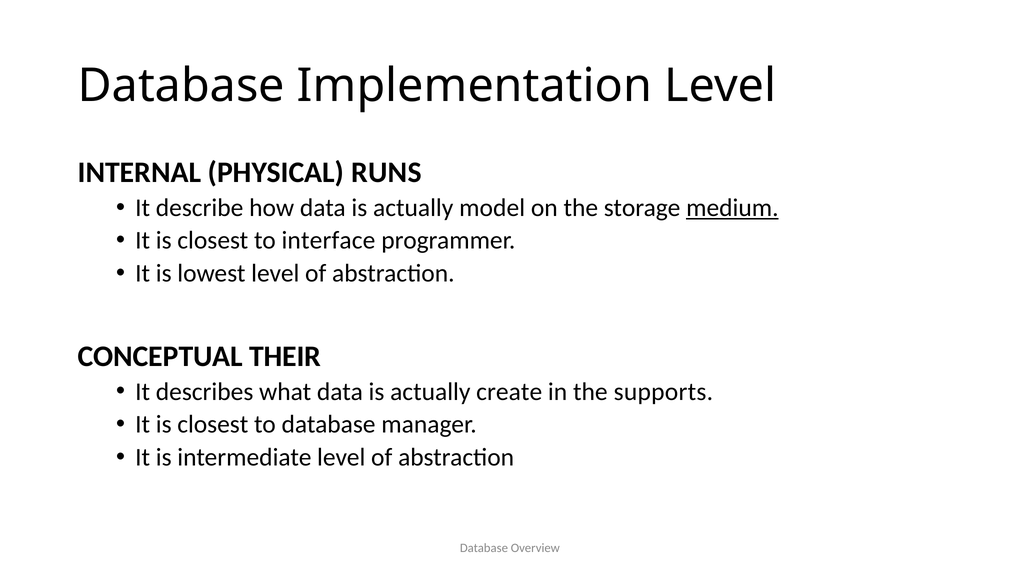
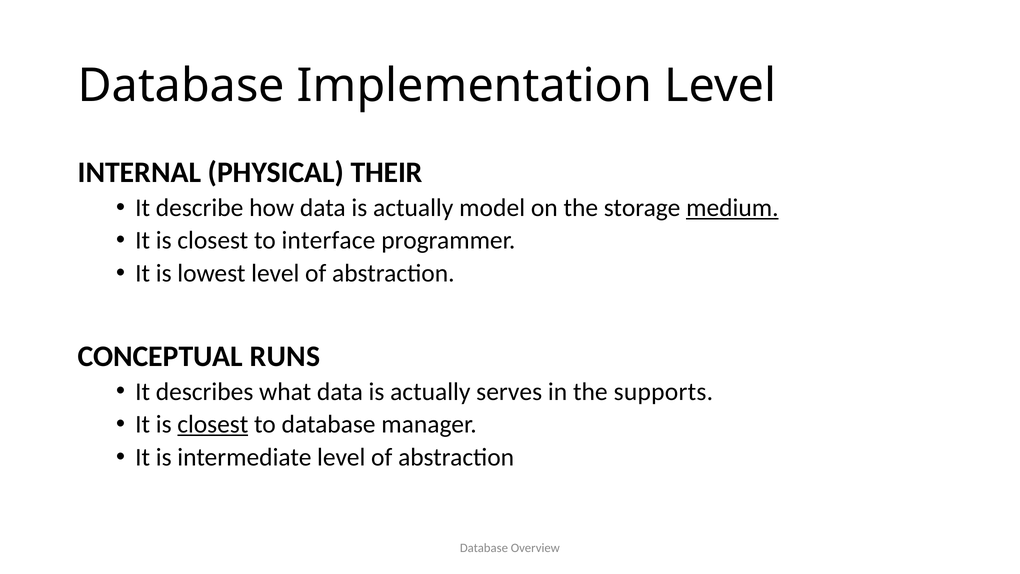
RUNS: RUNS -> THEIR
THEIR: THEIR -> RUNS
create: create -> serves
closest at (213, 424) underline: none -> present
